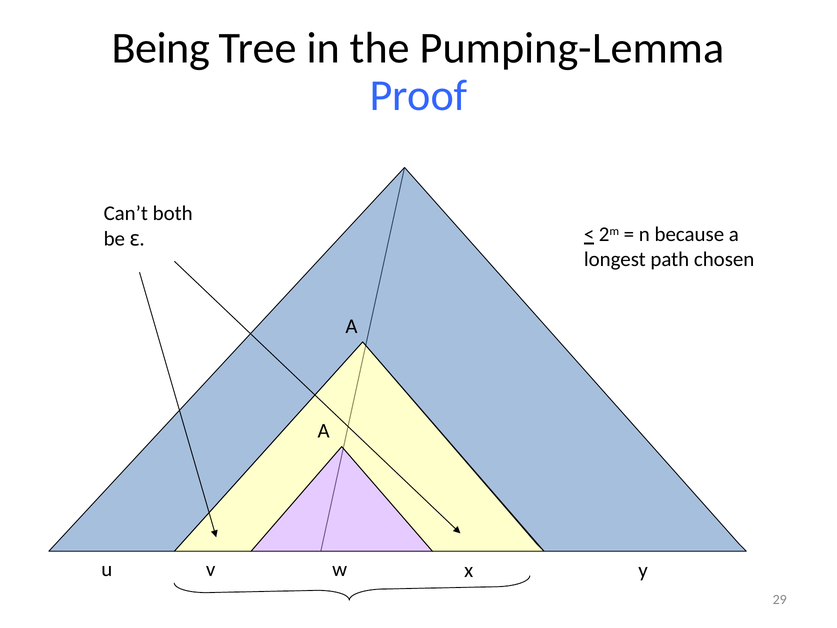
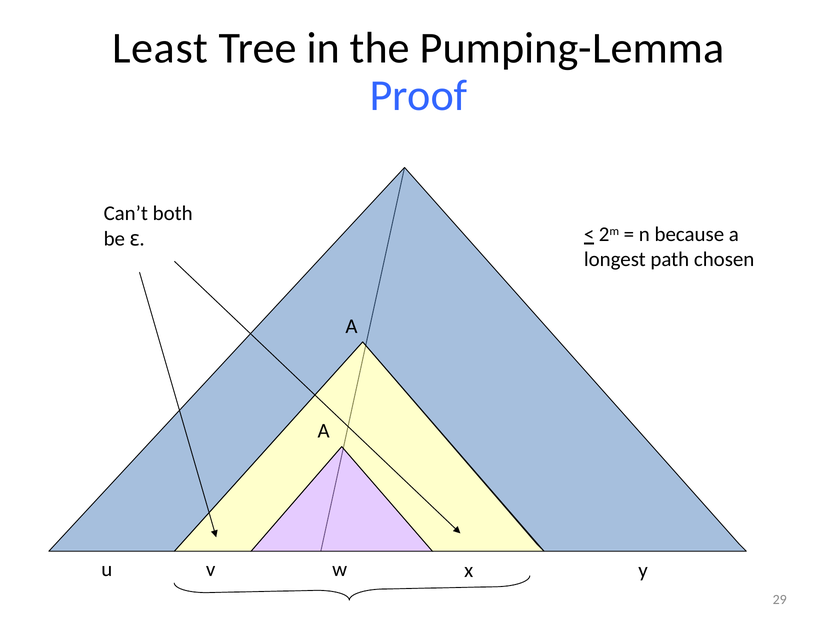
Being: Being -> Least
